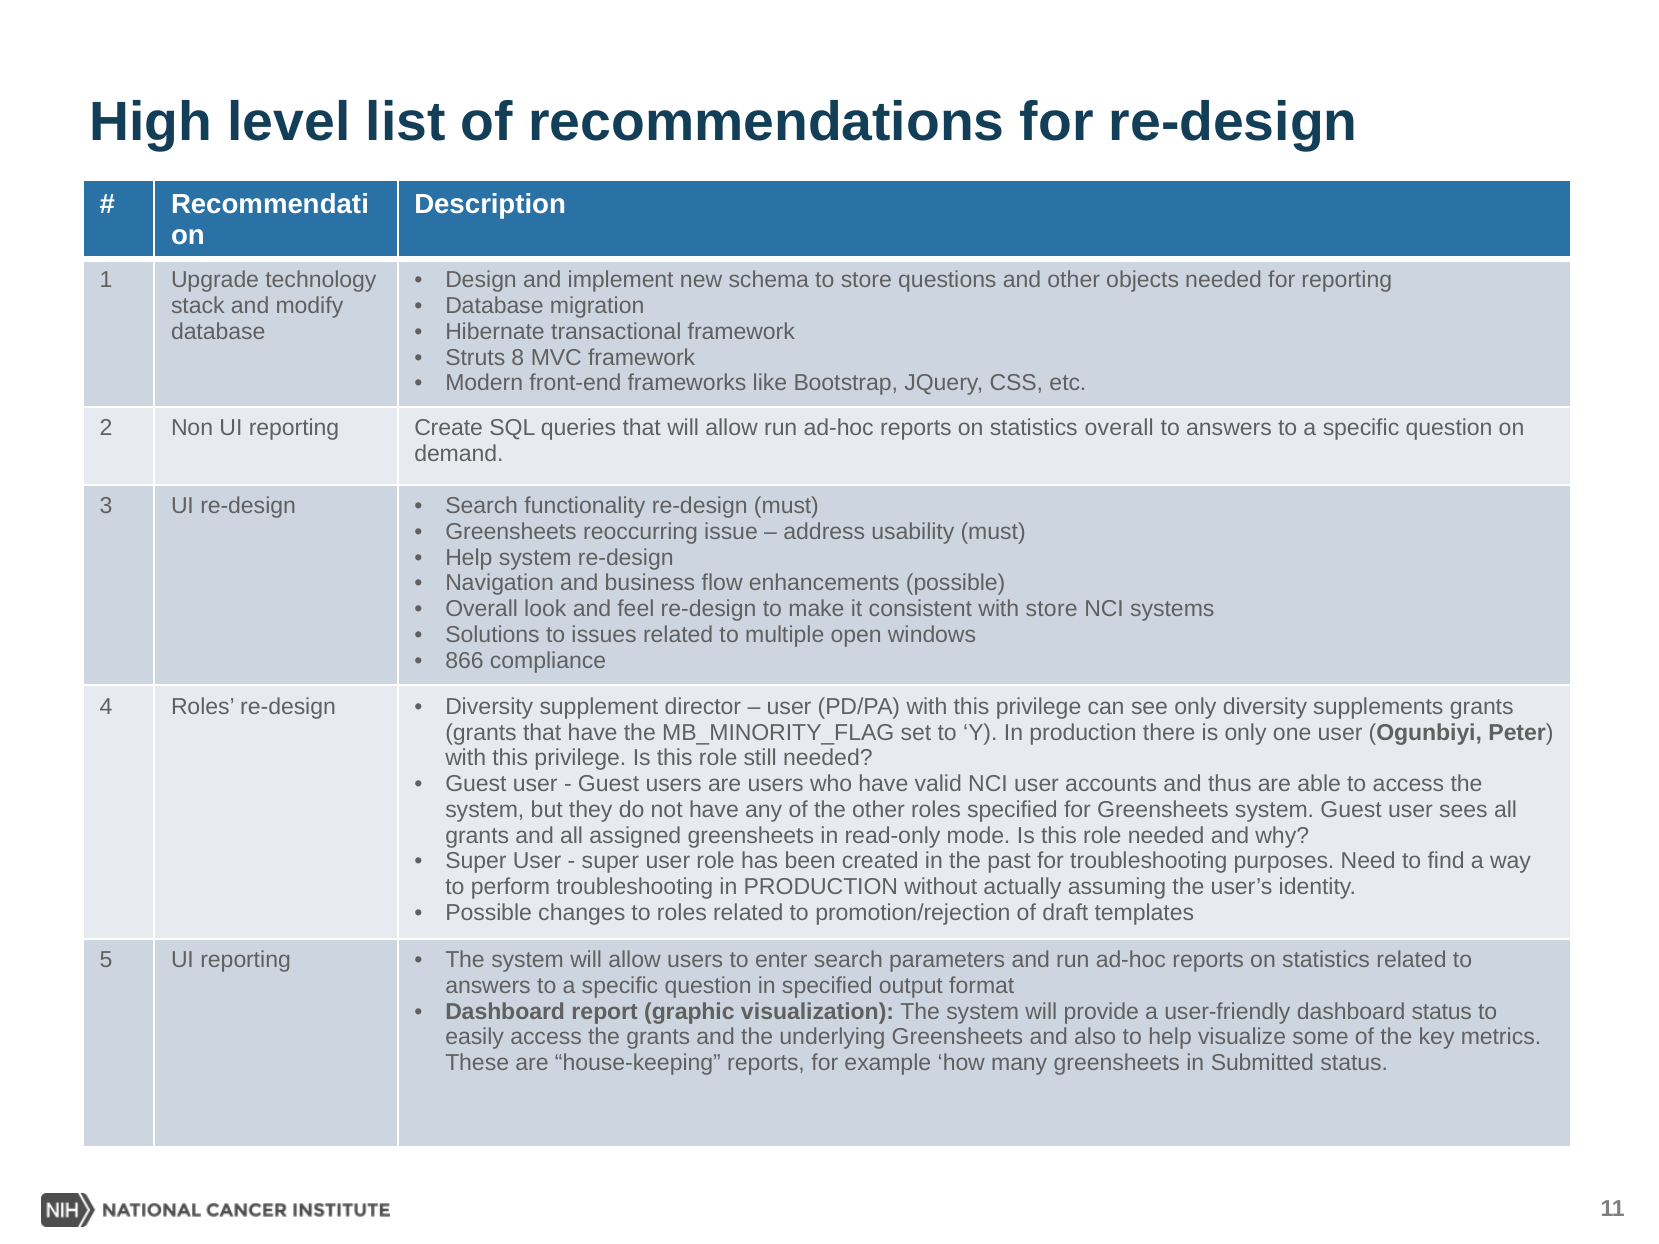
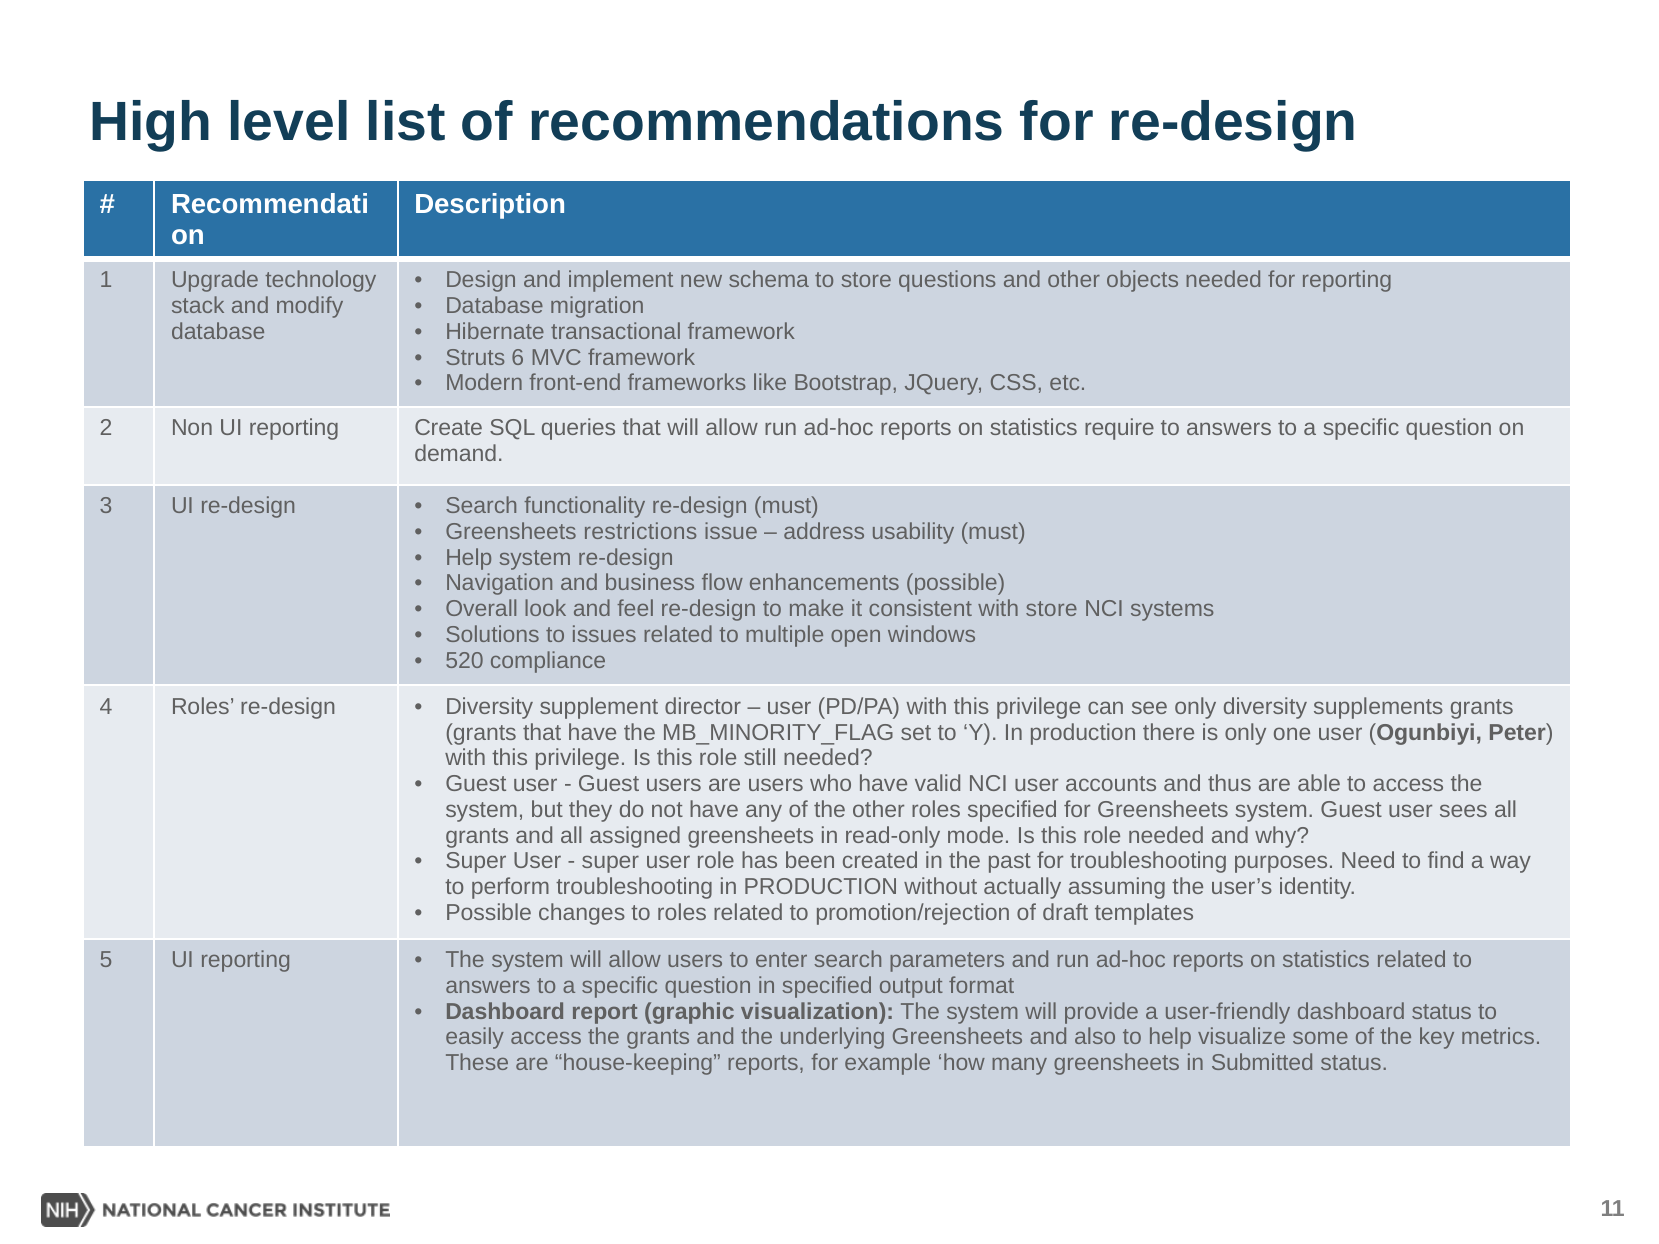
8: 8 -> 6
statistics overall: overall -> require
reoccurring: reoccurring -> restrictions
866: 866 -> 520
